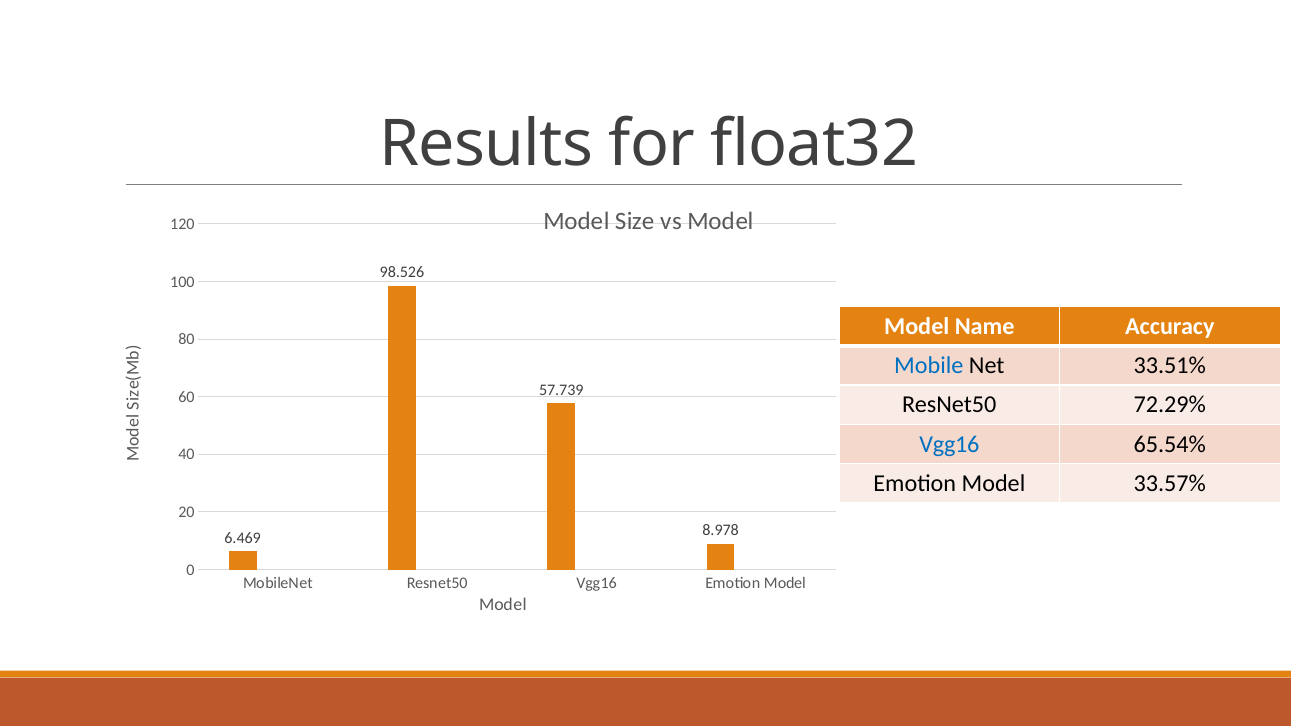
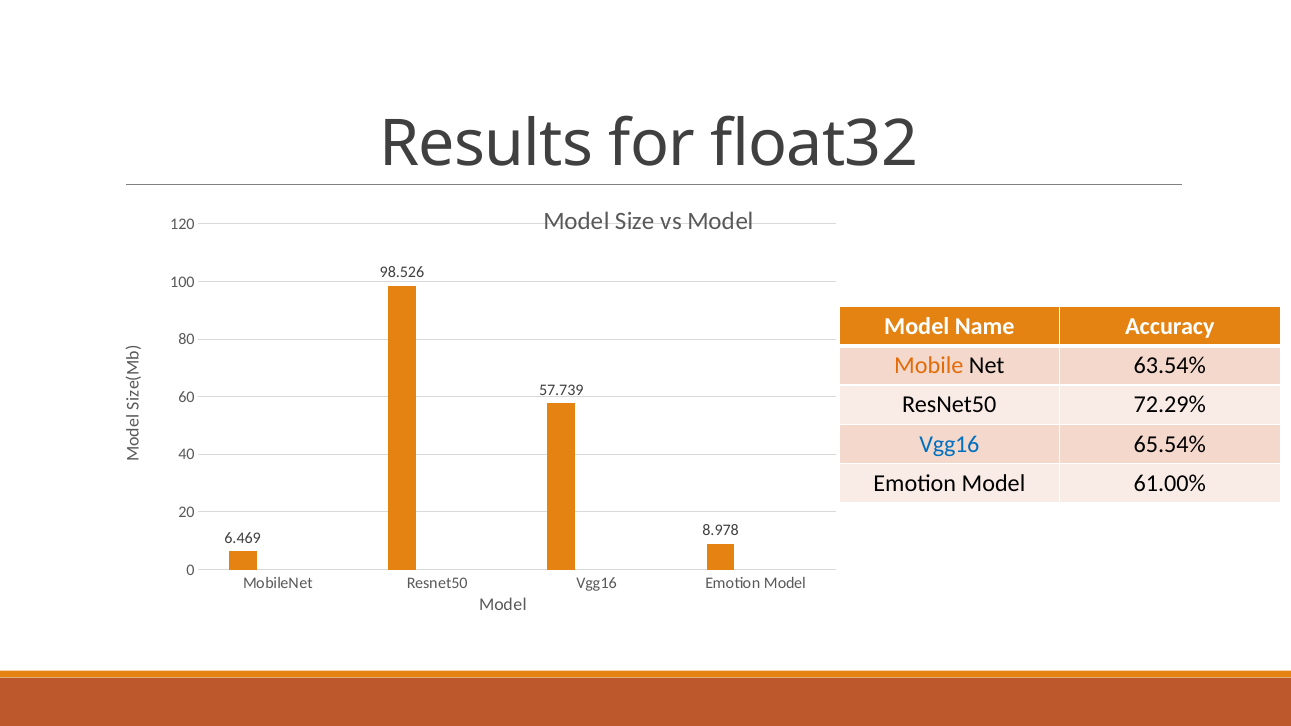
Mobile colour: blue -> orange
33.51%: 33.51% -> 63.54%
33.57%: 33.57% -> 61.00%
